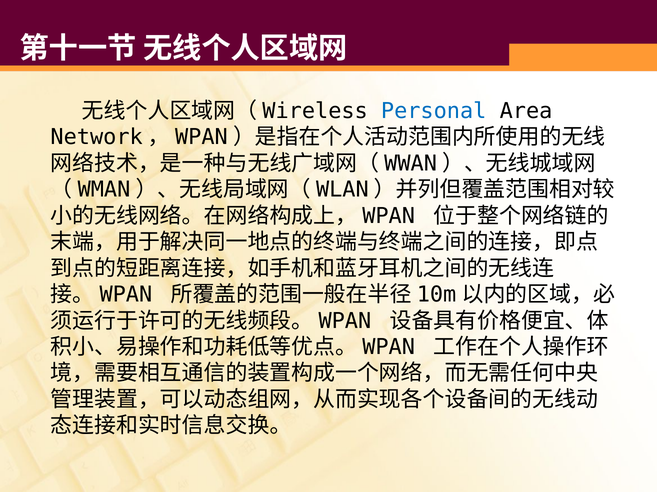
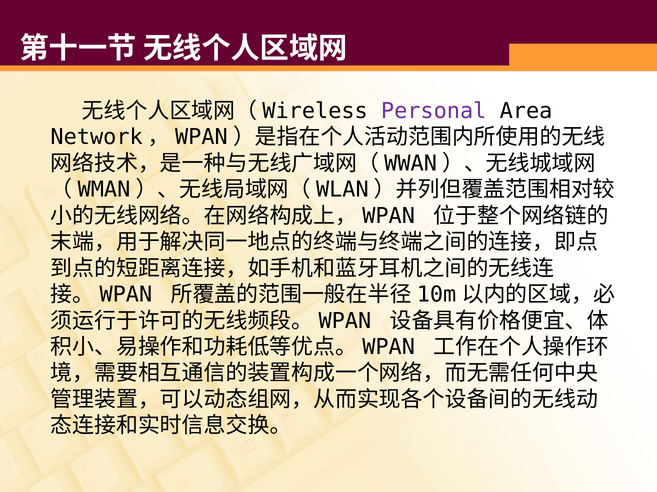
Personal colour: blue -> purple
